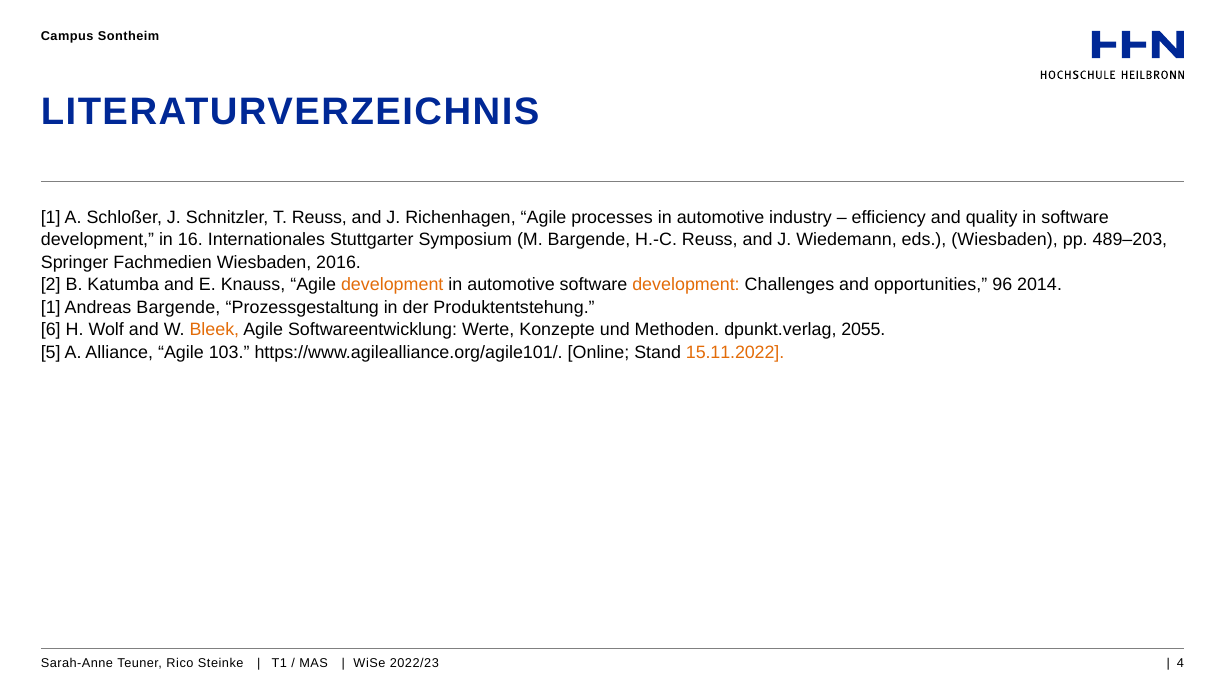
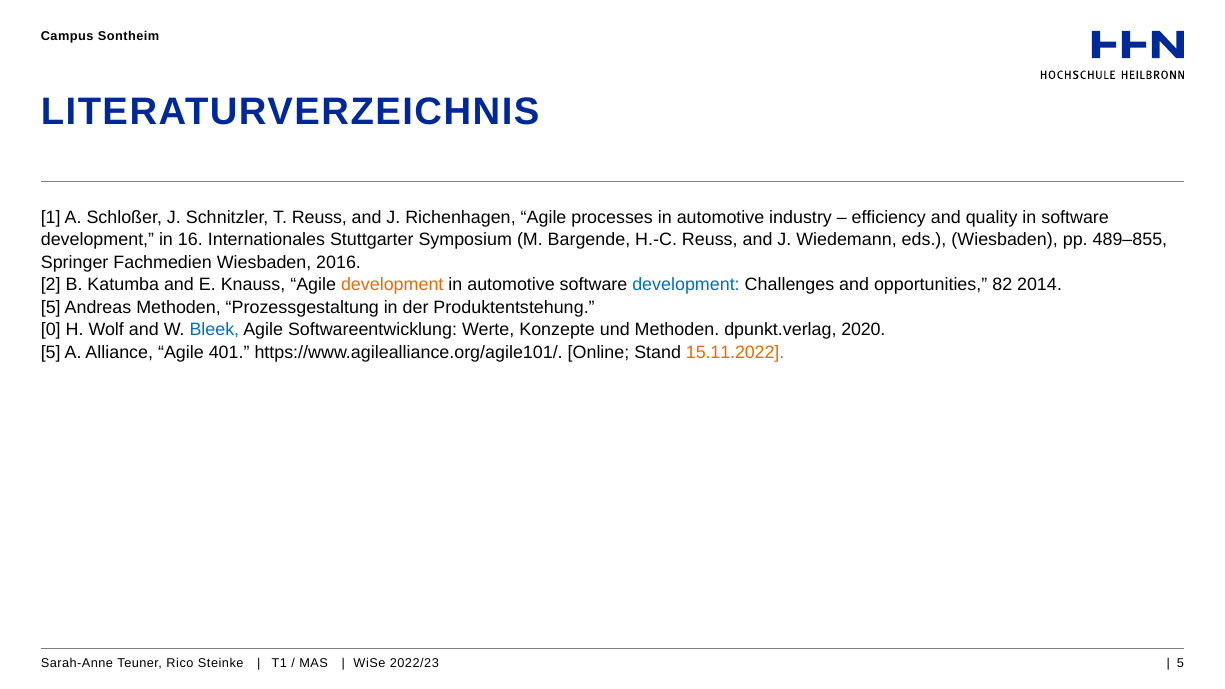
489–203: 489–203 -> 489–855
development at (686, 285) colour: orange -> blue
96: 96 -> 82
1 at (51, 307): 1 -> 5
Andreas Bargende: Bargende -> Methoden
6: 6 -> 0
Bleek colour: orange -> blue
2055: 2055 -> 2020
103: 103 -> 401
4 at (1180, 663): 4 -> 5
